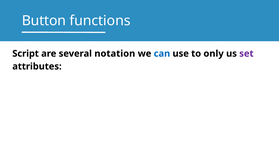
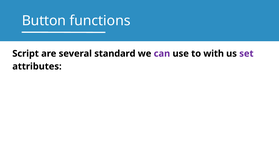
notation: notation -> standard
can colour: blue -> purple
only: only -> with
